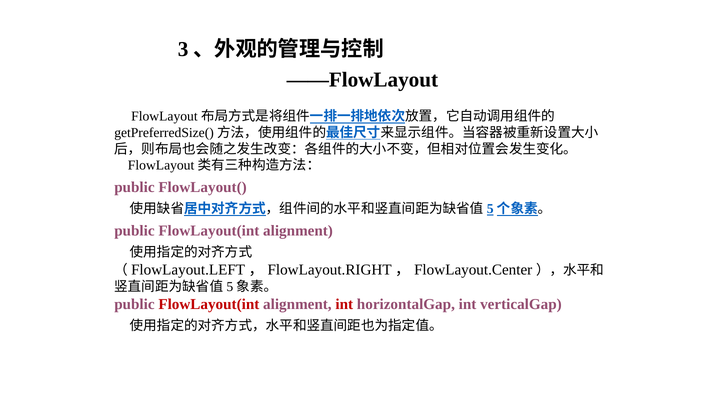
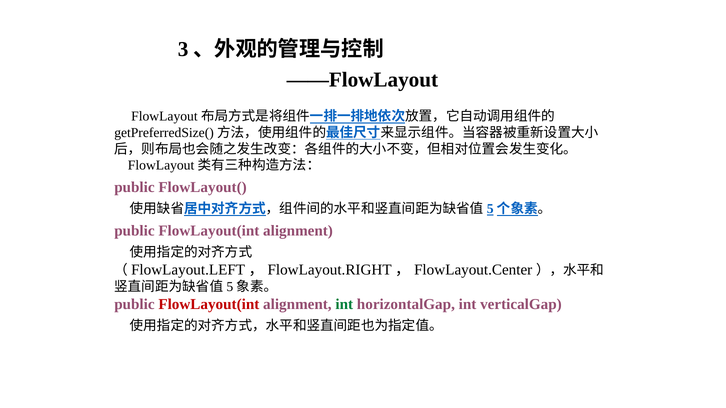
int at (344, 304) colour: red -> green
